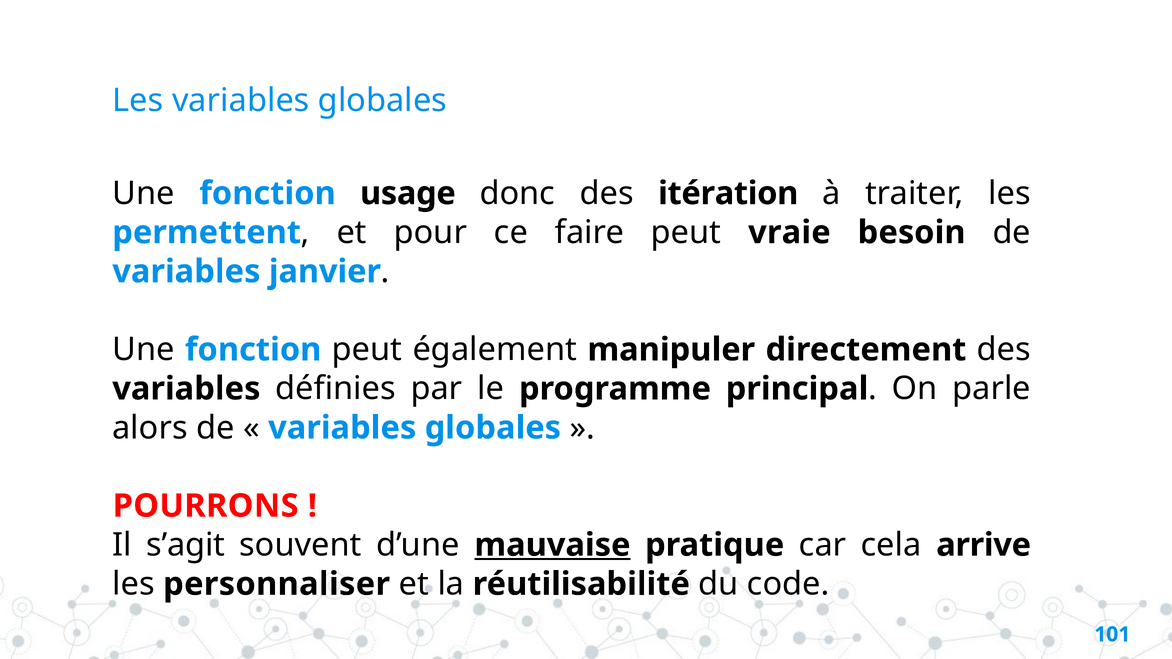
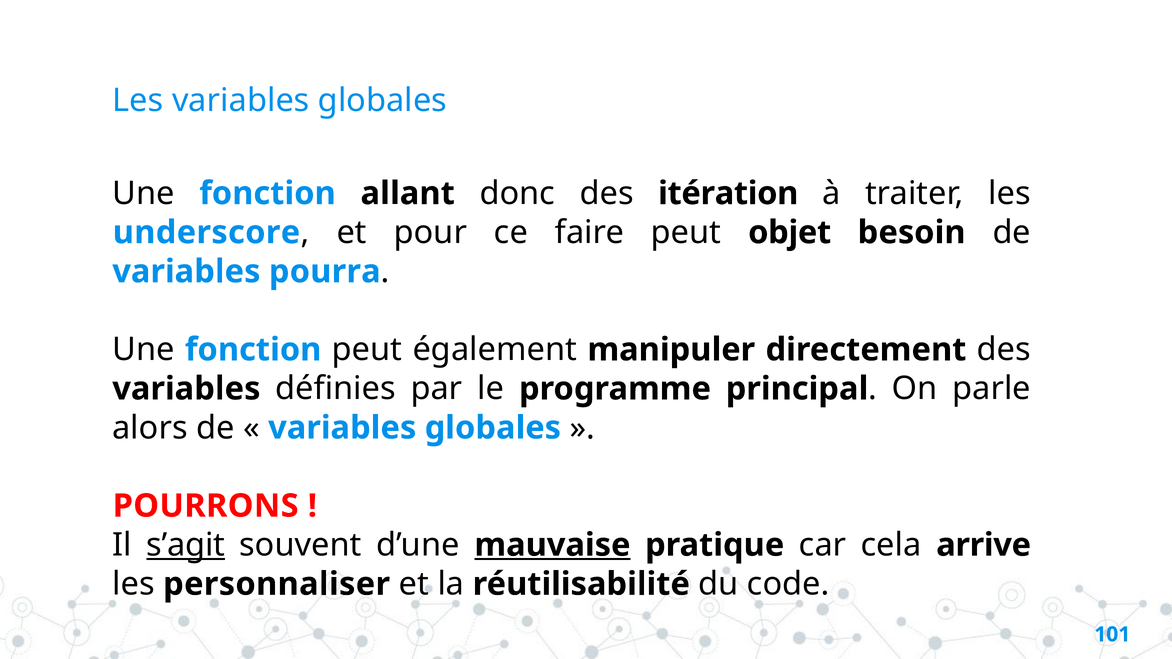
usage: usage -> allant
permettent: permettent -> underscore
vraie: vraie -> objet
janvier: janvier -> pourra
s’agit underline: none -> present
